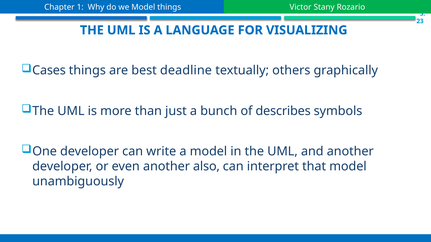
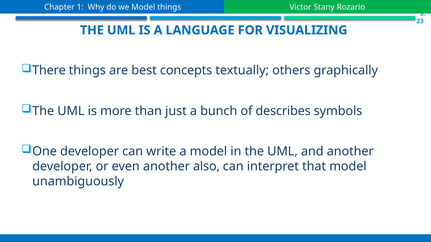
Cases: Cases -> There
deadline: deadline -> concepts
